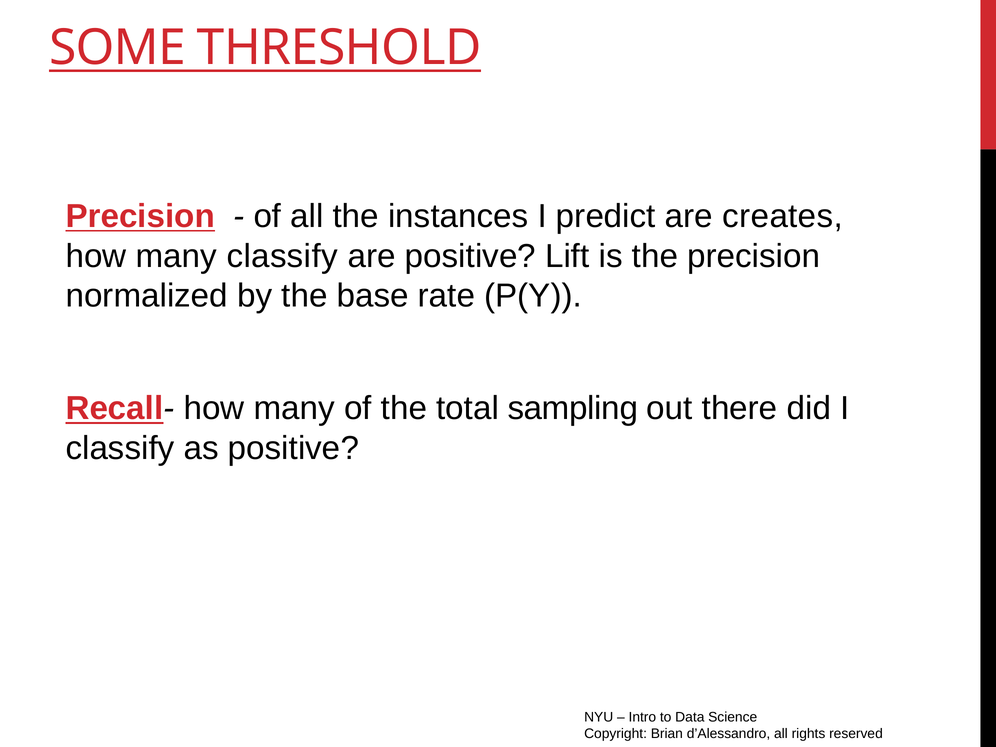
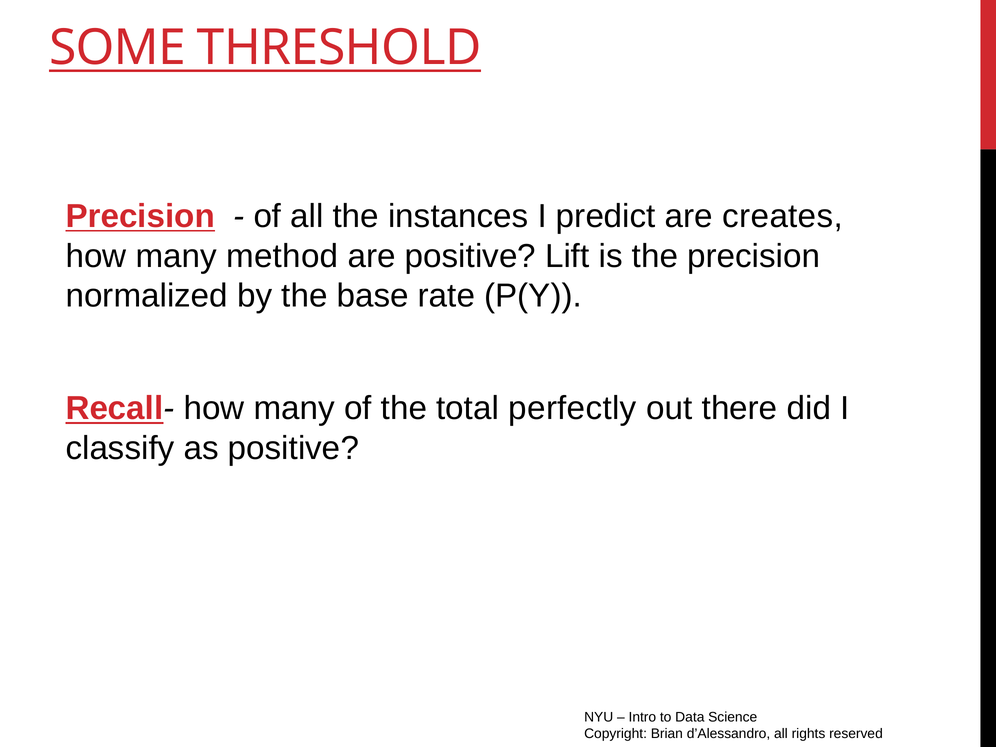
many classify: classify -> method
sampling: sampling -> perfectly
